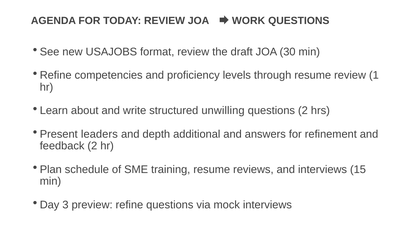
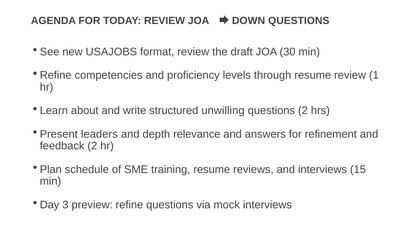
WORK: WORK -> DOWN
additional: additional -> relevance
